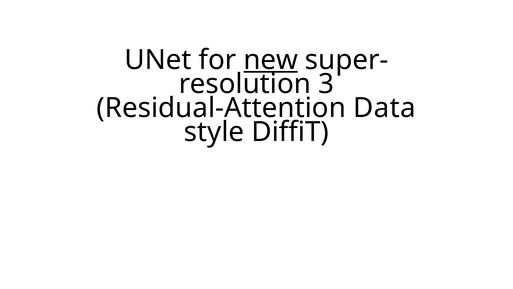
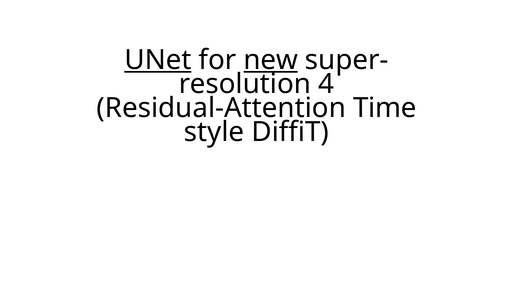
UNet underline: none -> present
3: 3 -> 4
Data: Data -> Time
